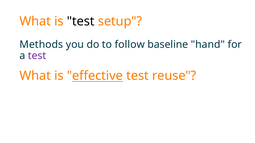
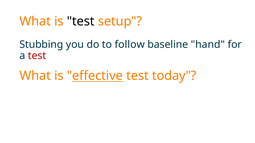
Methods: Methods -> Stubbing
test at (37, 56) colour: purple -> red
reuse: reuse -> today
